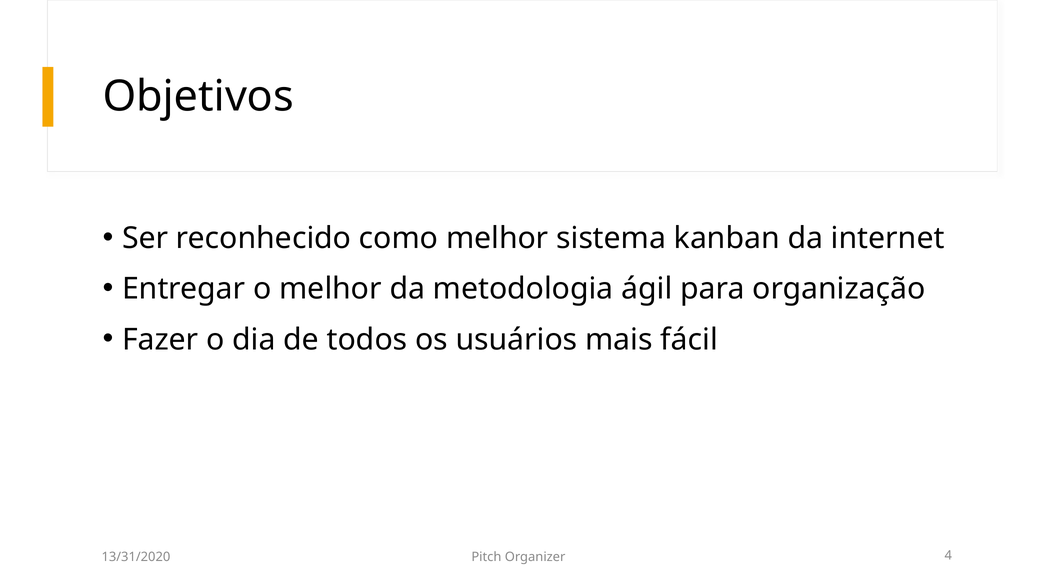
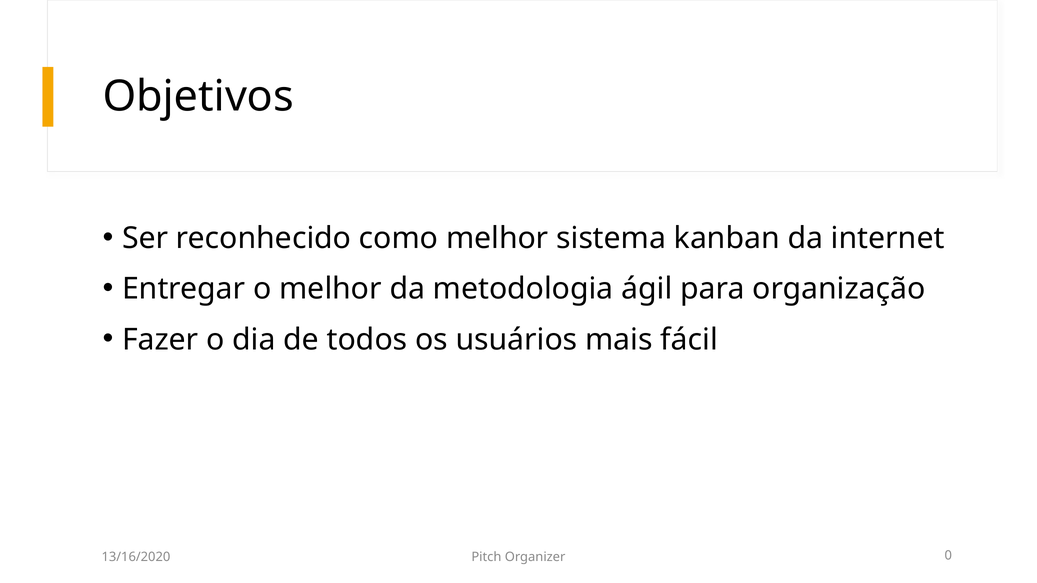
13/31/2020: 13/31/2020 -> 13/16/2020
4: 4 -> 0
